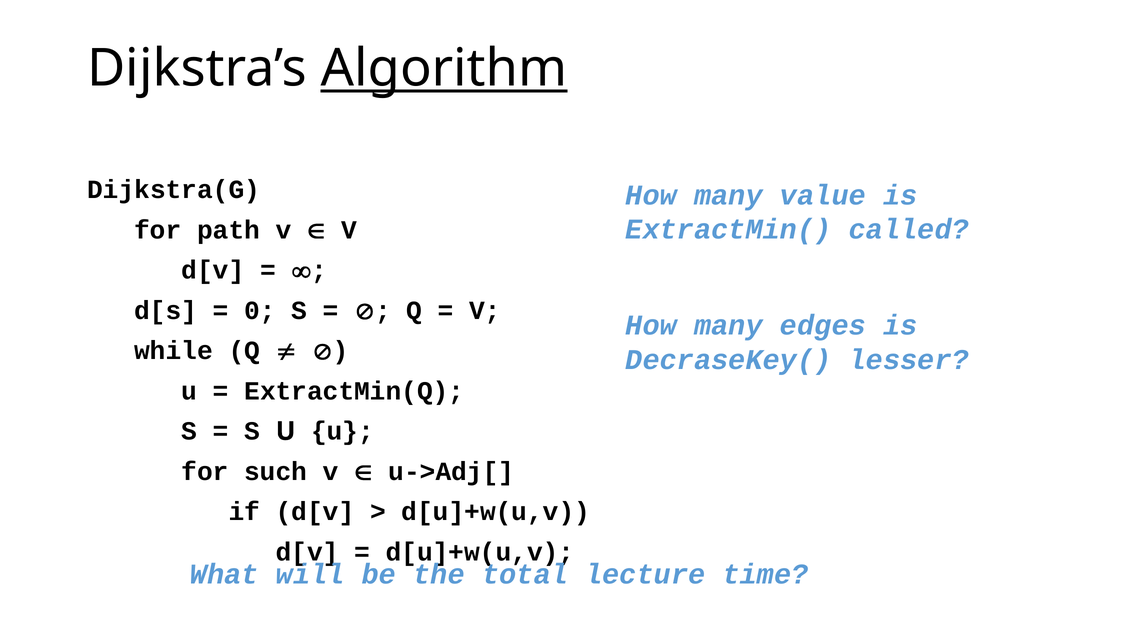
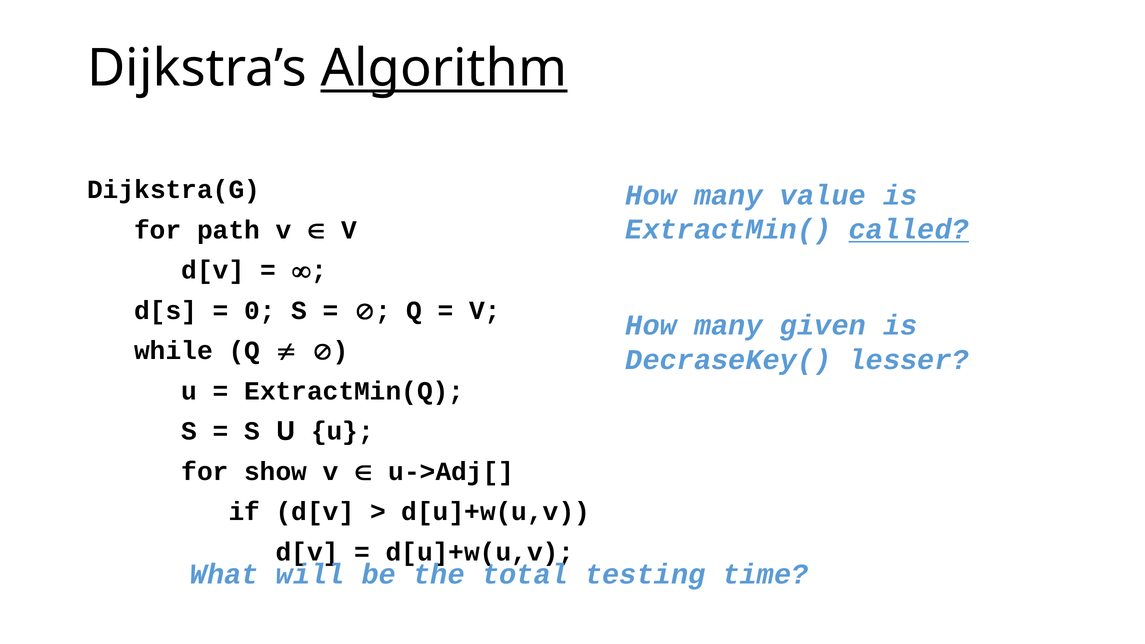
called underline: none -> present
edges: edges -> given
such: such -> show
lecture: lecture -> testing
